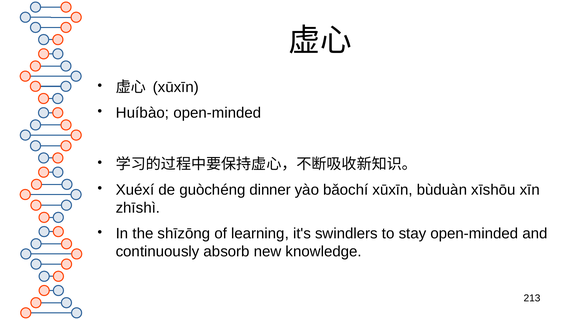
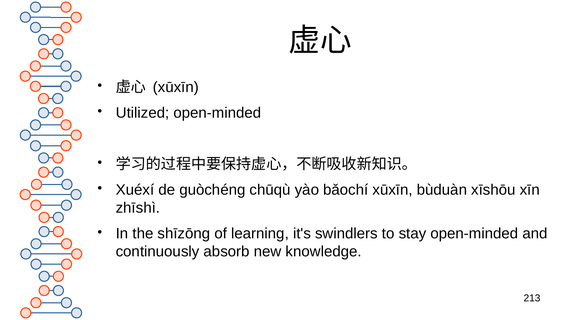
Huíbào: Huíbào -> Utilized
dinner: dinner -> chūqù
